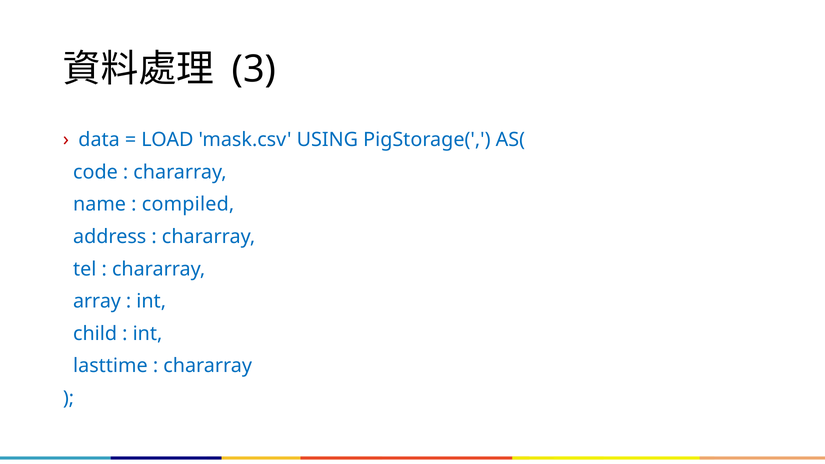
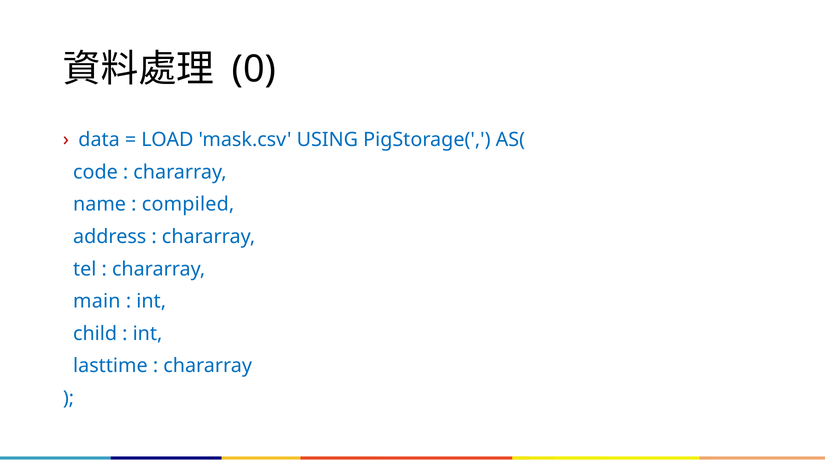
3: 3 -> 0
array: array -> main
